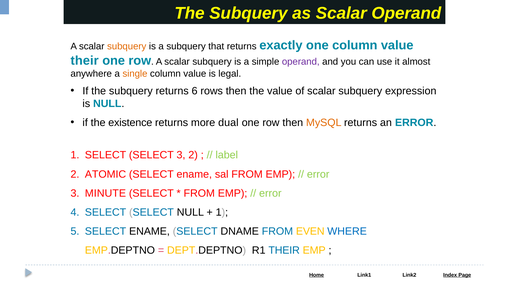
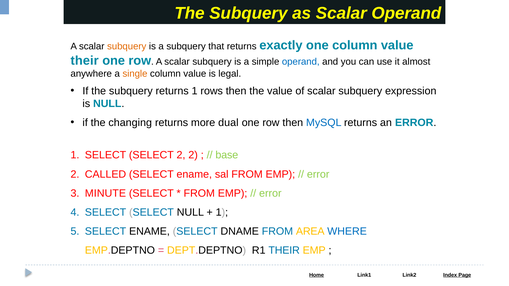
operand at (301, 62) colour: purple -> blue
returns 6: 6 -> 1
existence: existence -> changing
MySQL colour: orange -> blue
SELECT 3: 3 -> 2
label: label -> base
ATOMIC: ATOMIC -> CALLED
EVEN: EVEN -> AREA
